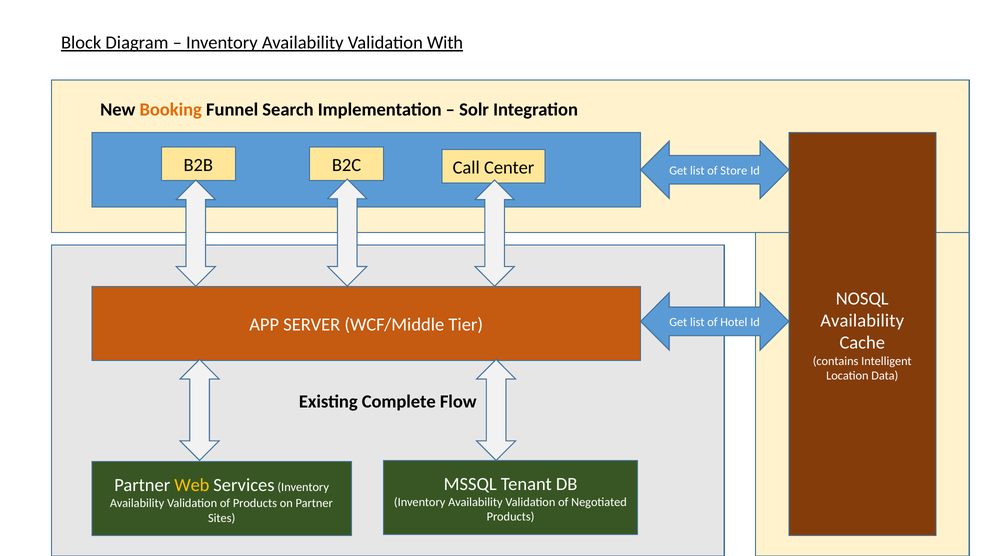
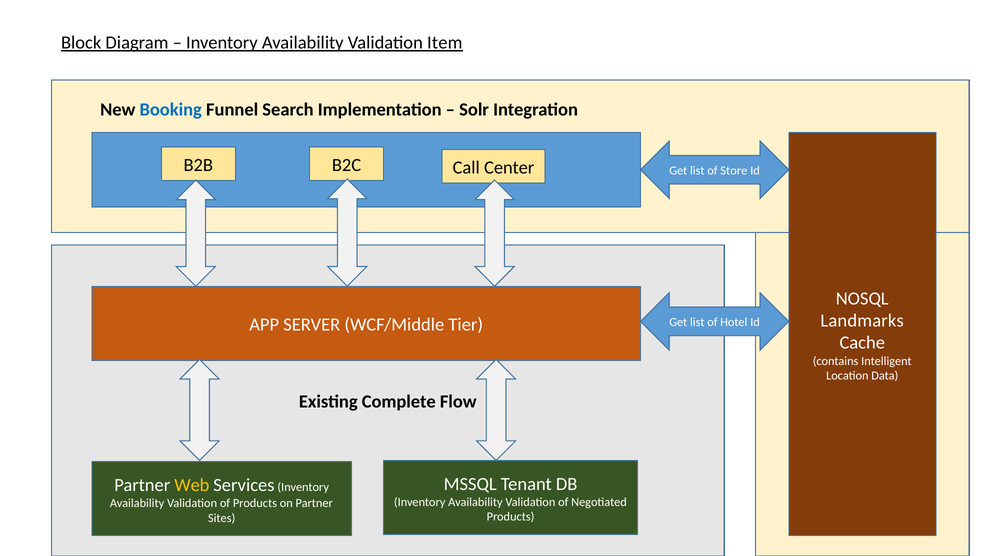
With: With -> Item
Booking colour: orange -> blue
Availability at (862, 320): Availability -> Landmarks
